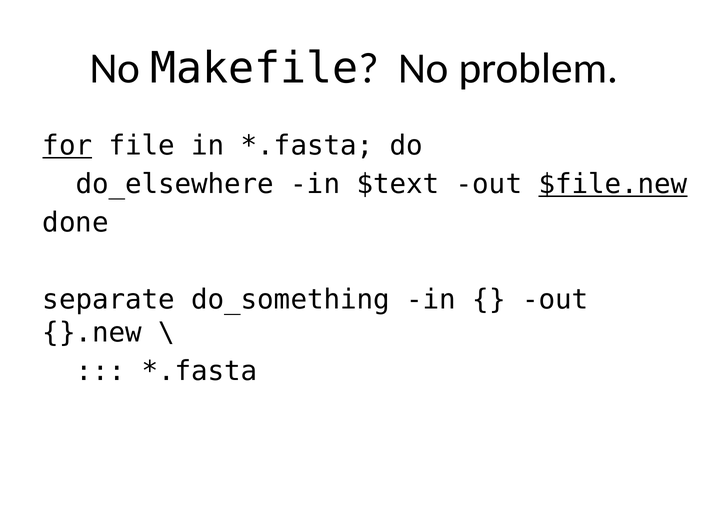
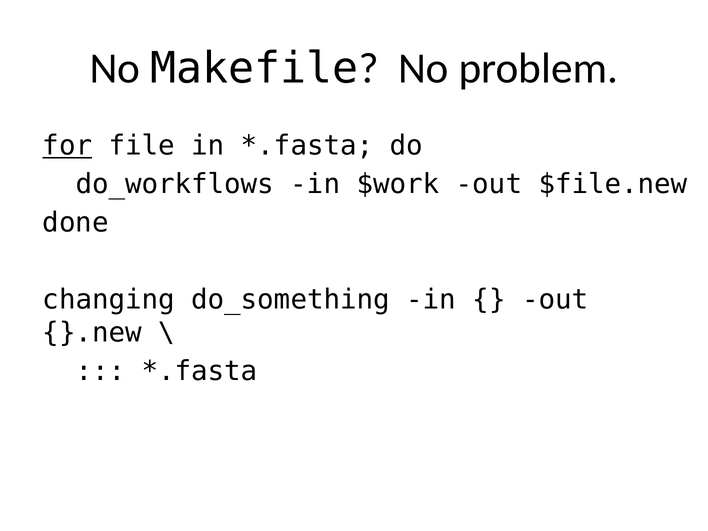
do_elsewhere: do_elsewhere -> do_workflows
$text: $text -> $work
$file.new underline: present -> none
separate: separate -> changing
